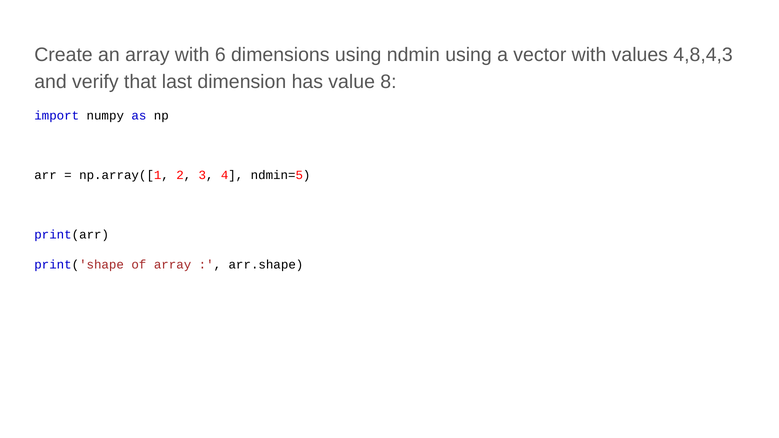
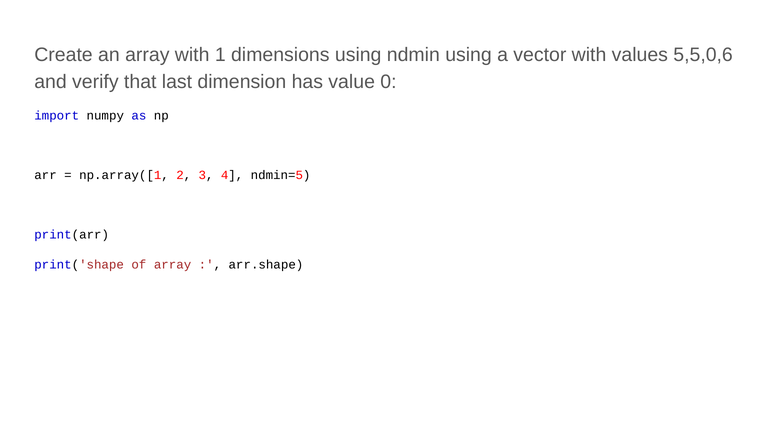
6: 6 -> 1
4,8,4,3: 4,8,4,3 -> 5,5,0,6
8: 8 -> 0
